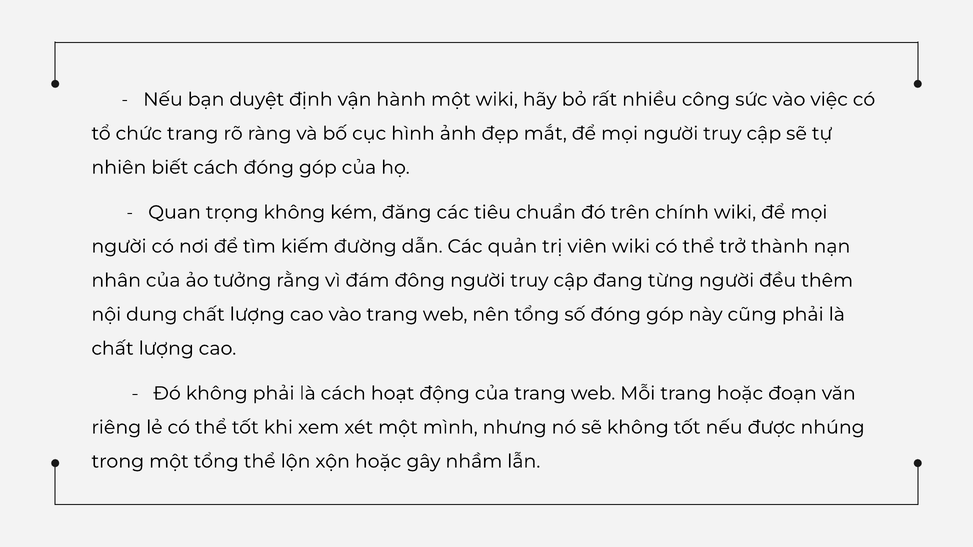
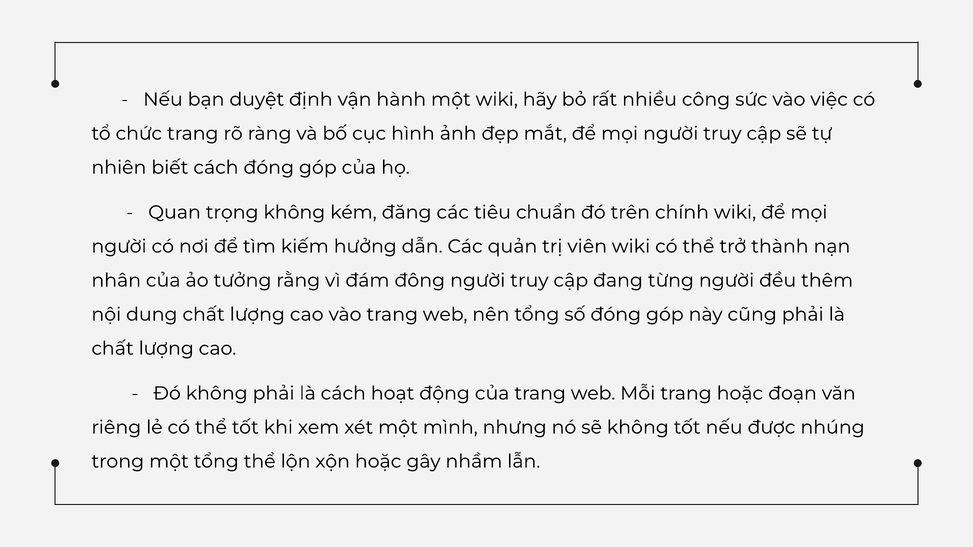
đường: đường -> hưởng
